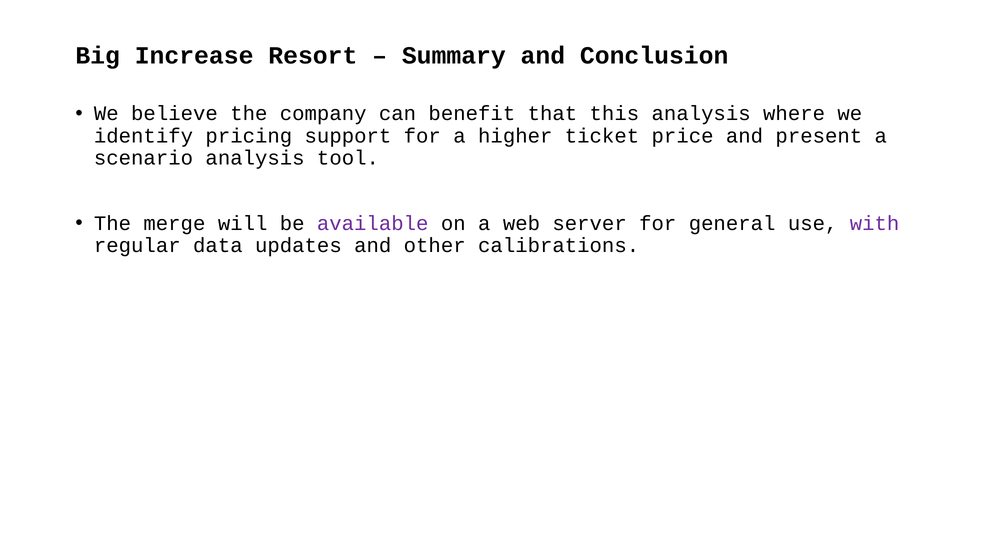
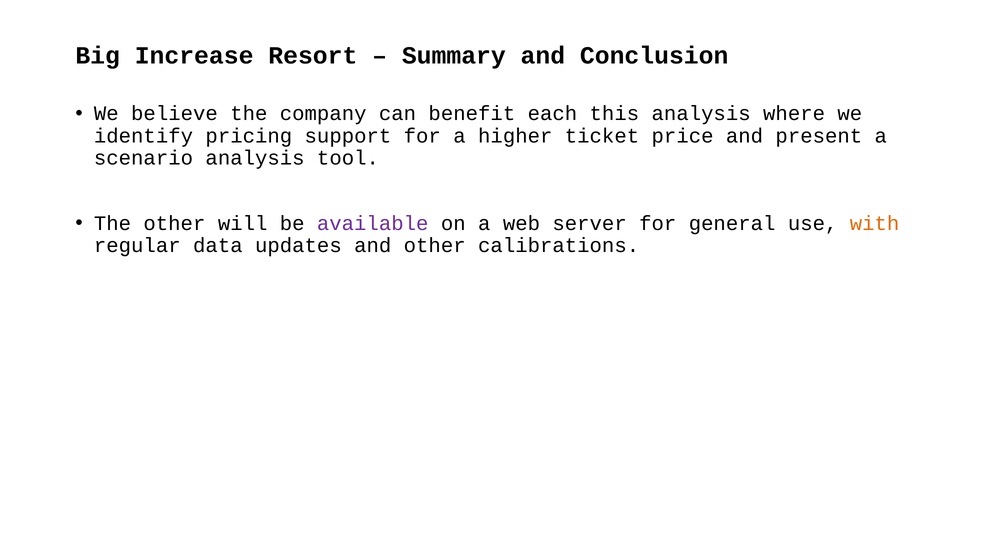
that: that -> each
The merge: merge -> other
with colour: purple -> orange
